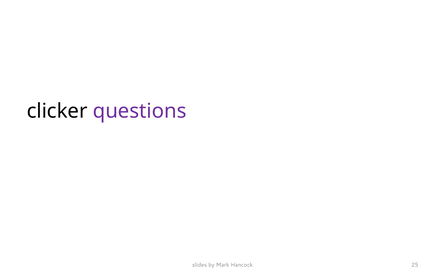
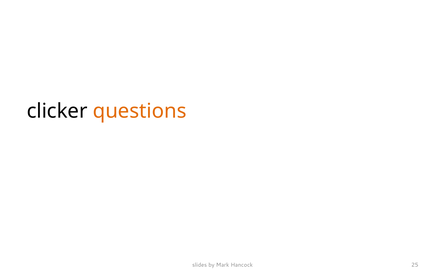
questions colour: purple -> orange
